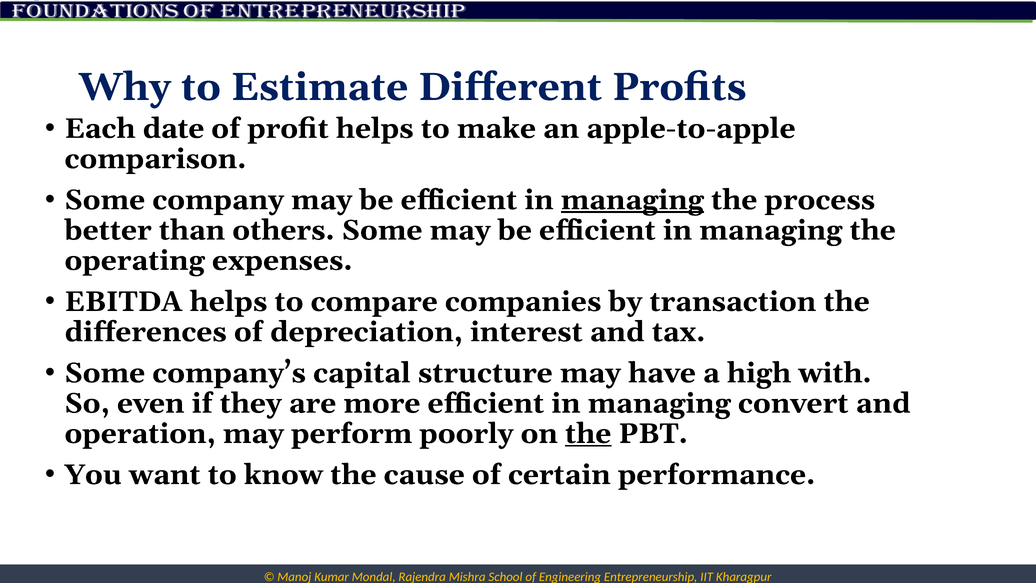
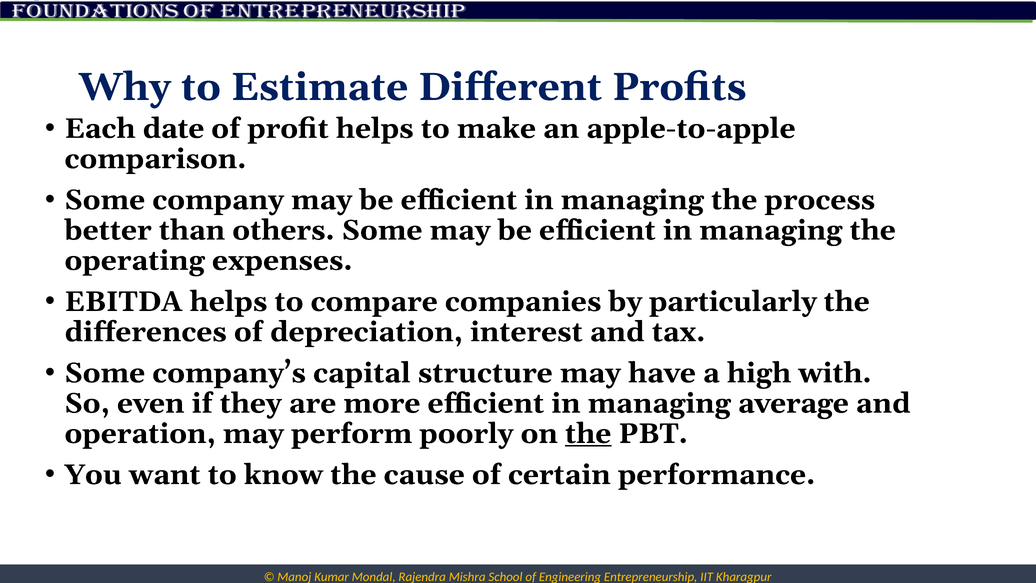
managing at (632, 200) underline: present -> none
transaction: transaction -> particularly
convert: convert -> average
